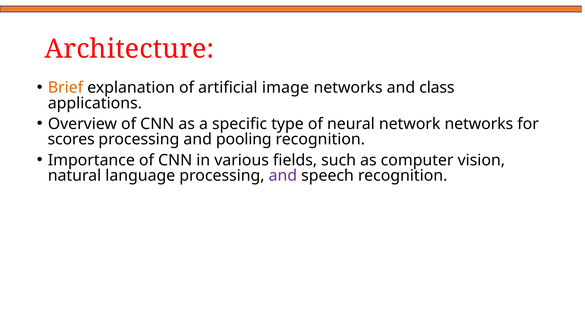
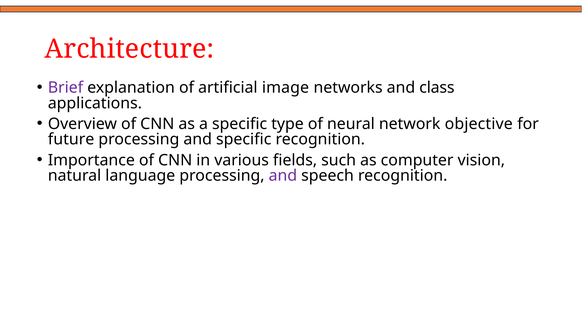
Brief colour: orange -> purple
network networks: networks -> objective
scores: scores -> future
and pooling: pooling -> specific
